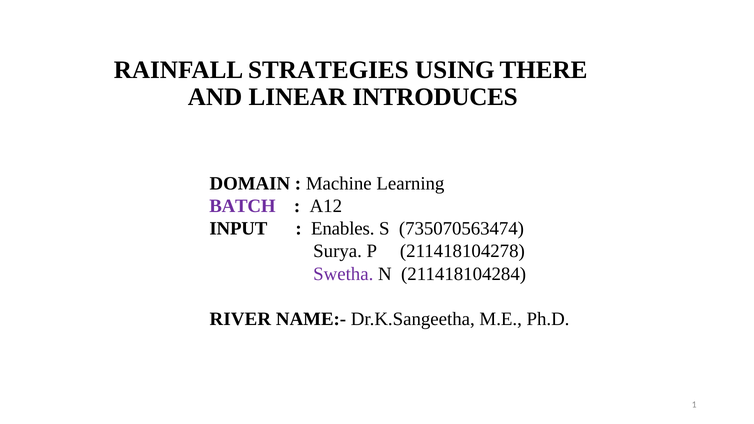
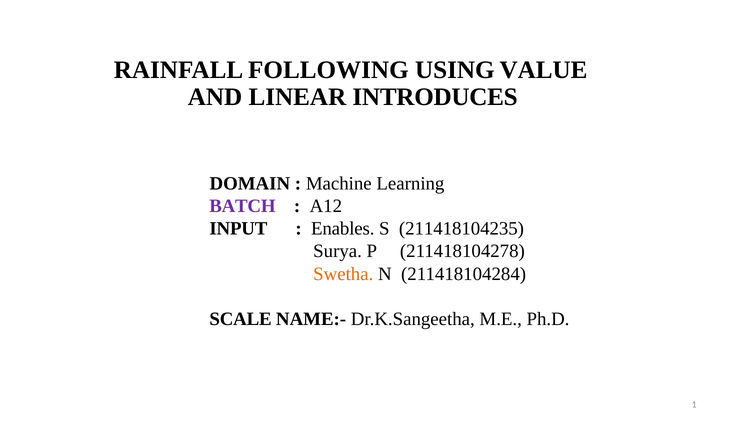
STRATEGIES: STRATEGIES -> FOLLOWING
THERE: THERE -> VALUE
735070563474: 735070563474 -> 211418104235
Swetha colour: purple -> orange
RIVER: RIVER -> SCALE
